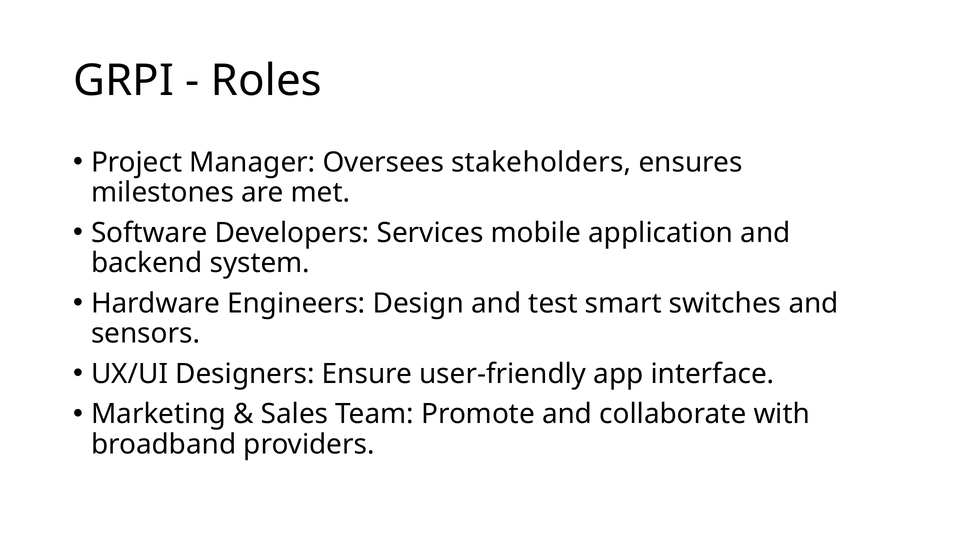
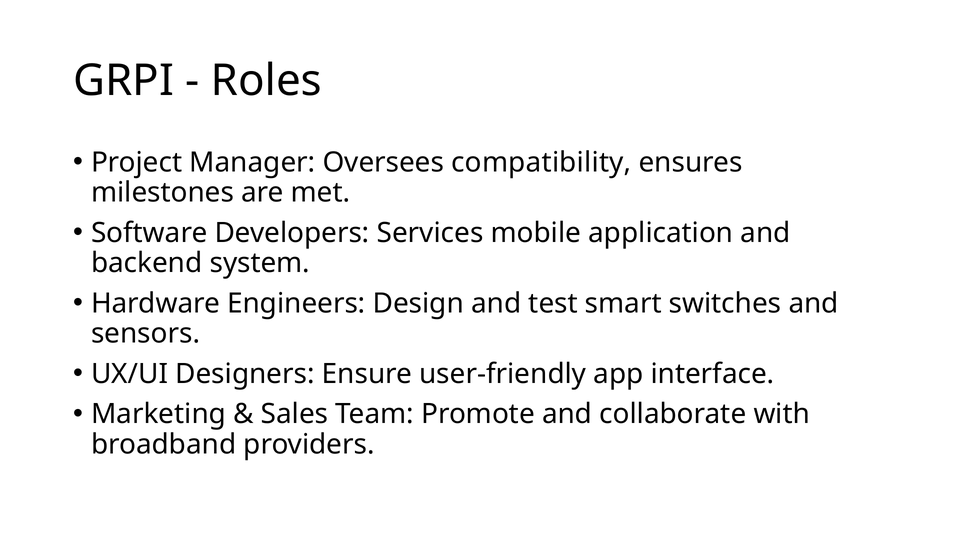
stakeholders: stakeholders -> compatibility
